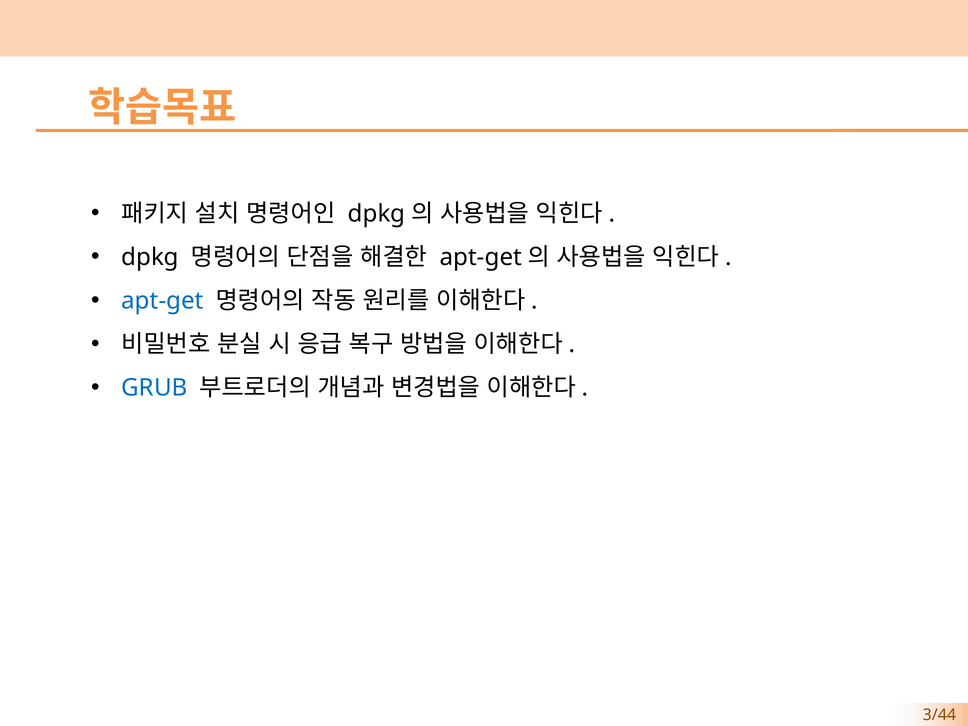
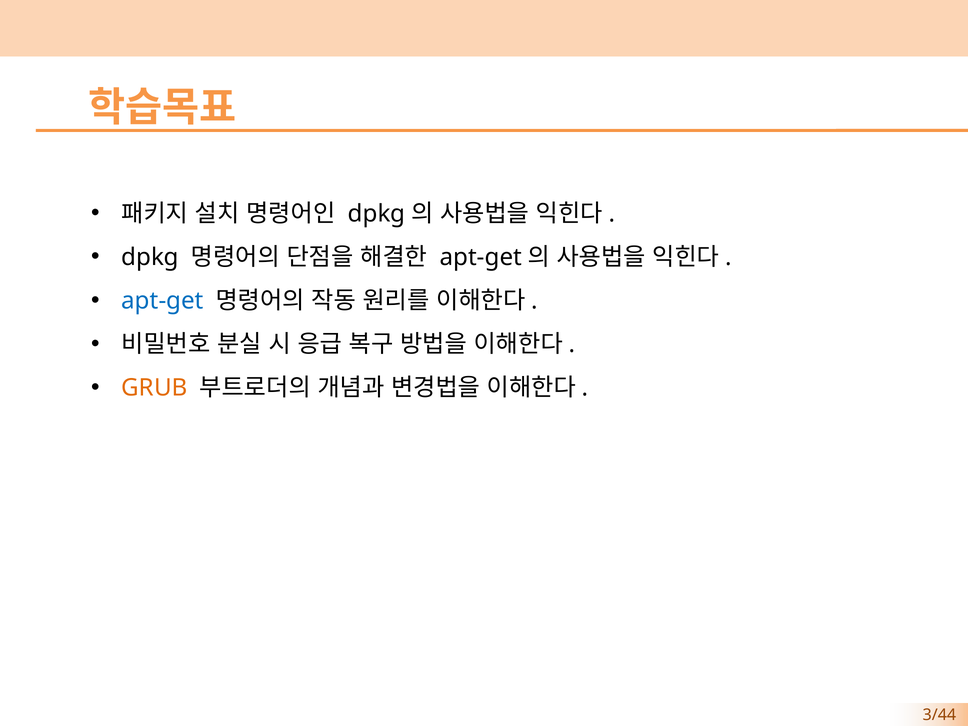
GRUB colour: blue -> orange
